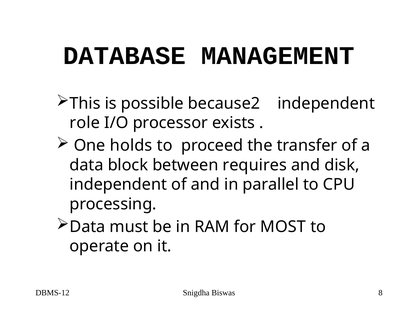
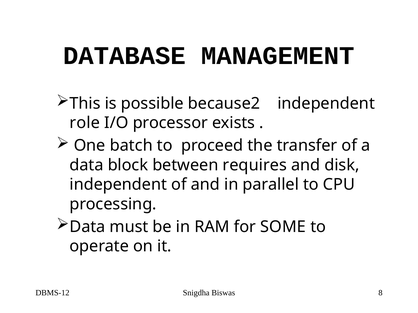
holds: holds -> batch
MOST: MOST -> SOME
